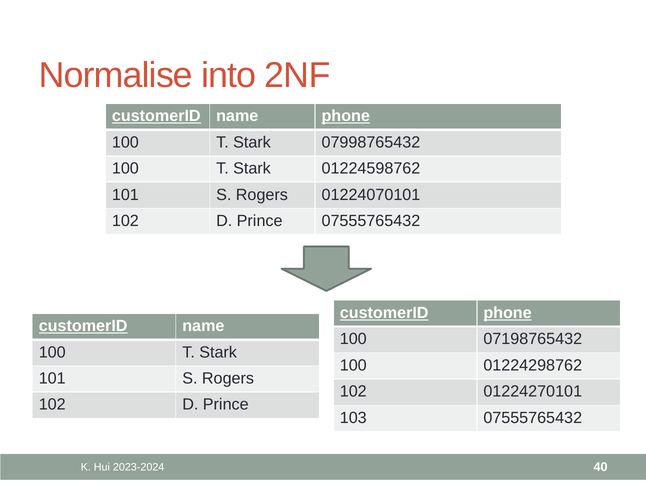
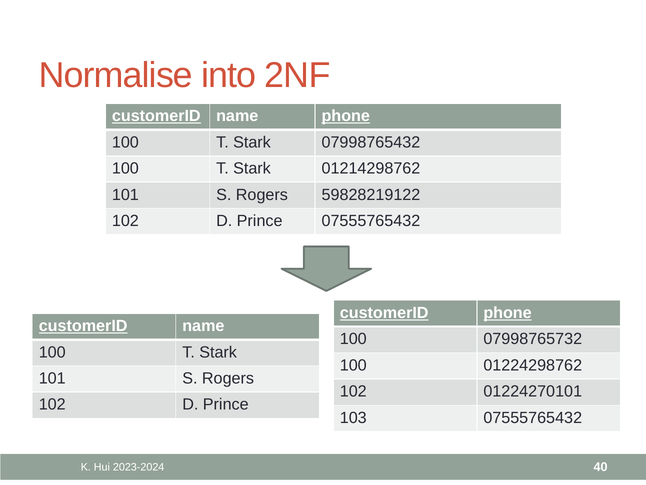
01224598762: 01224598762 -> 01214298762
01224070101: 01224070101 -> 59828219122
07198765432: 07198765432 -> 07998765732
